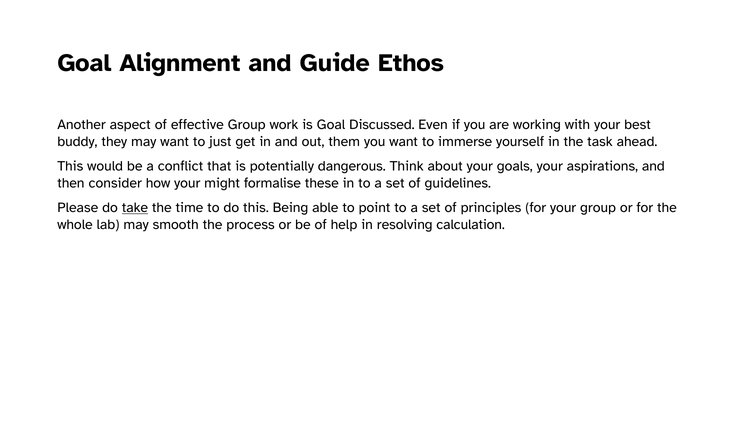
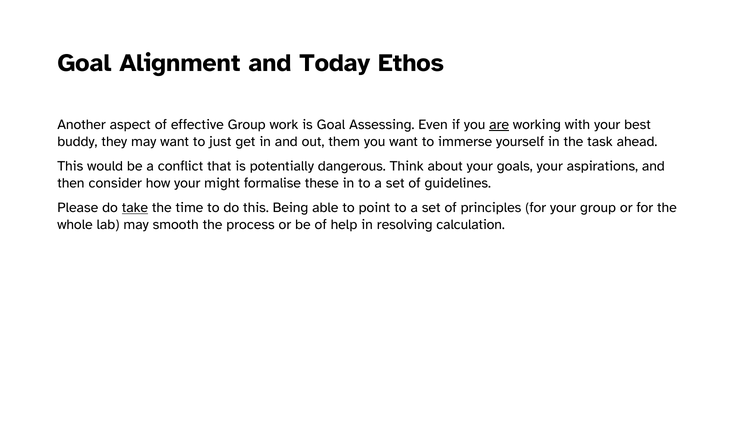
Guide: Guide -> Today
Discussed: Discussed -> Assessing
are underline: none -> present
